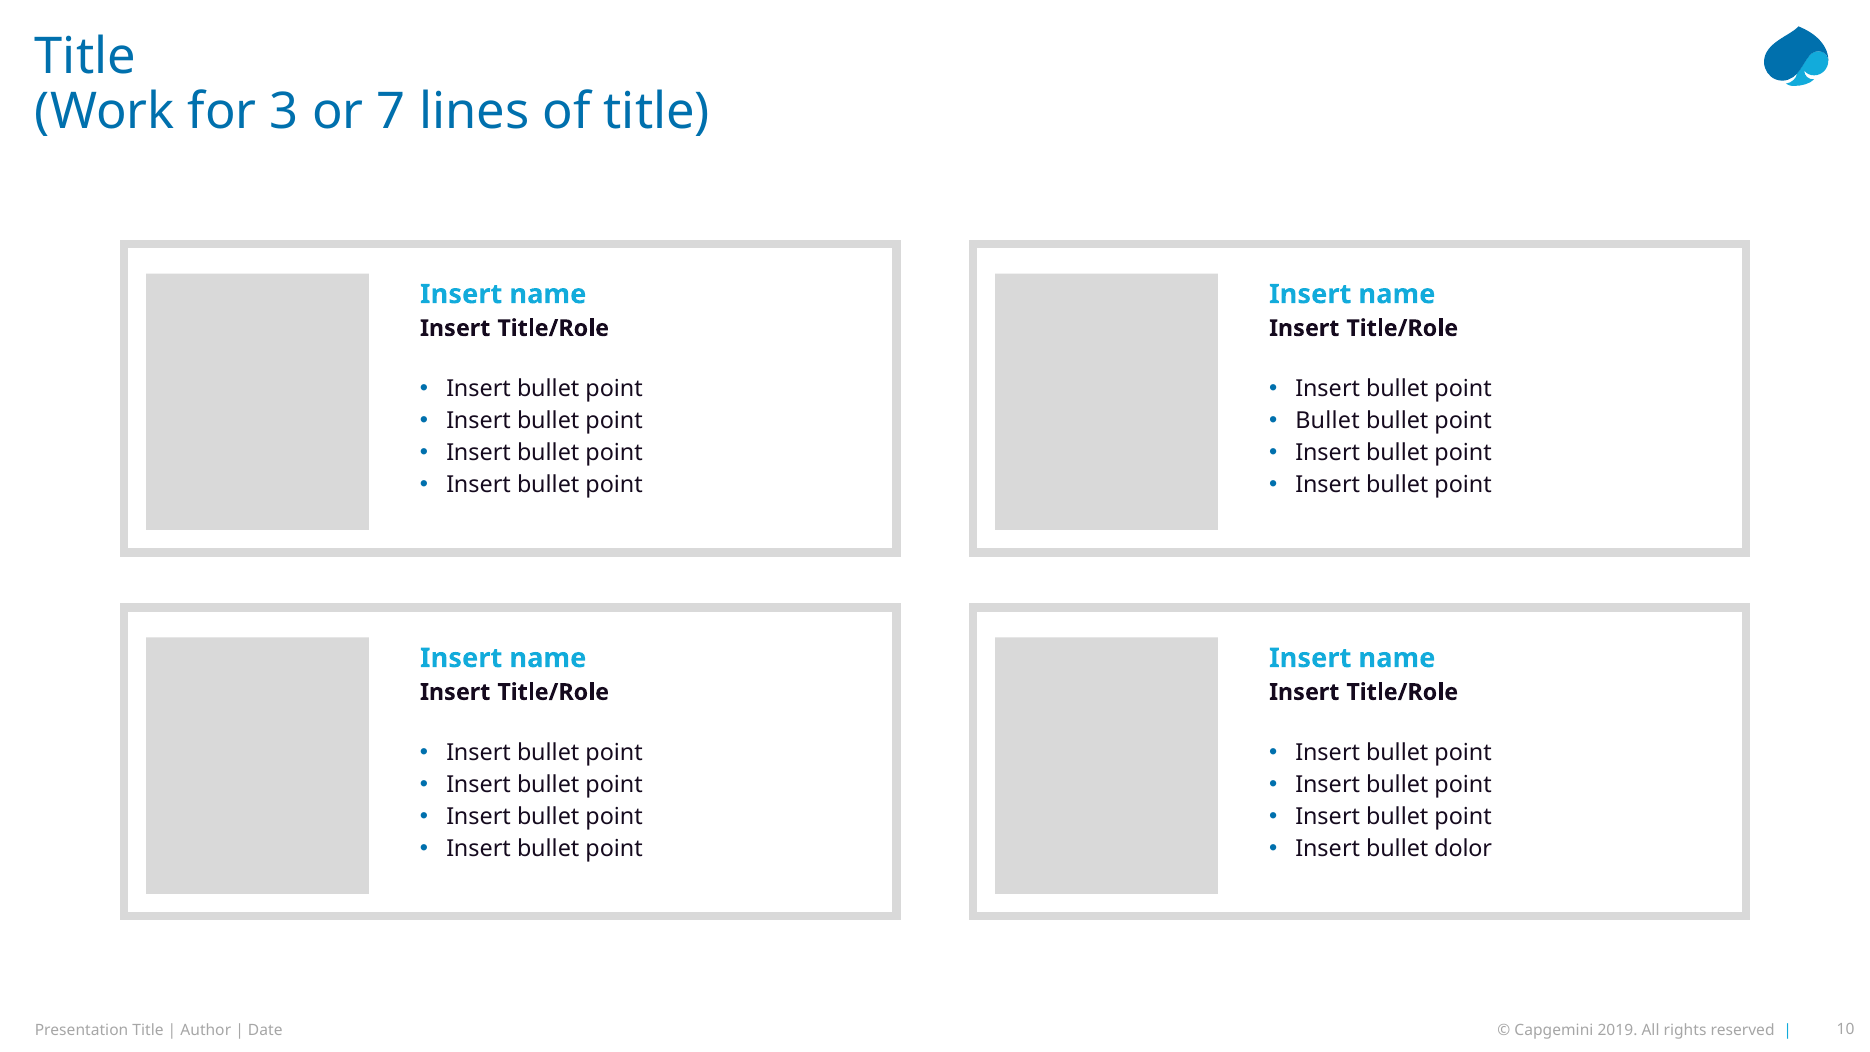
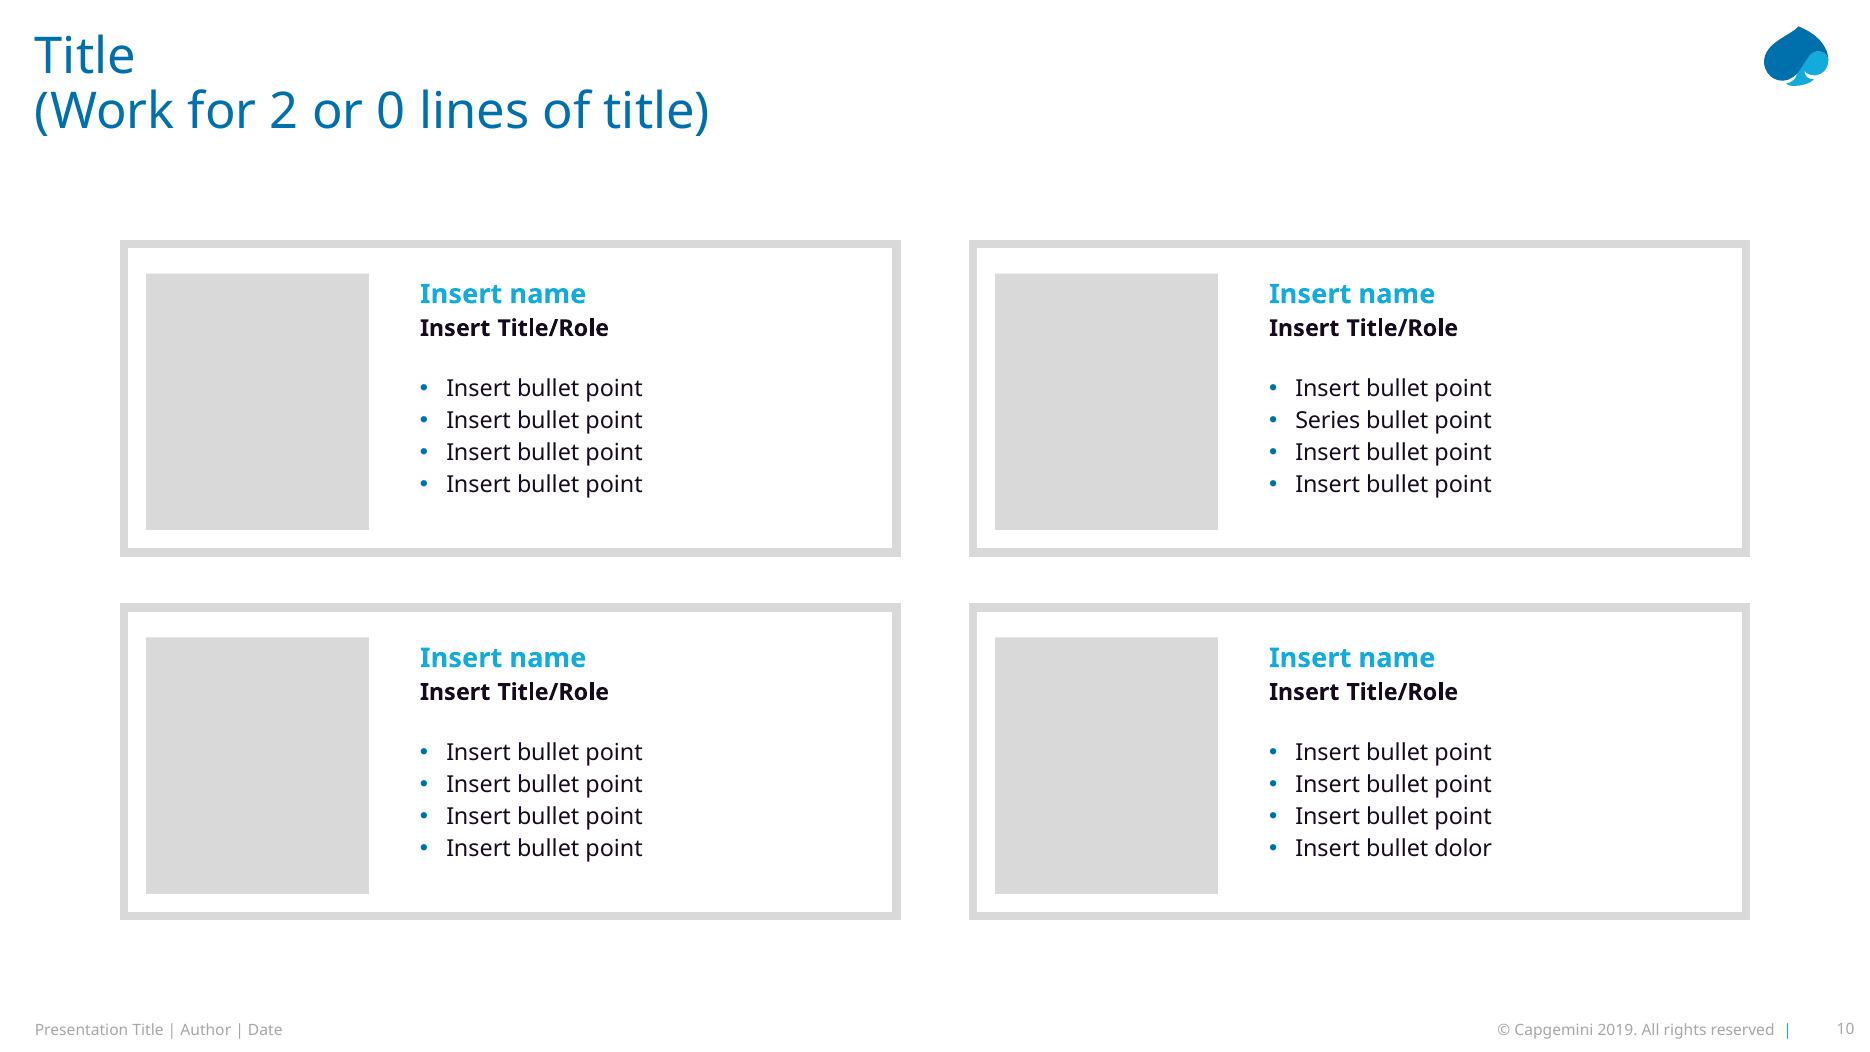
3: 3 -> 2
7: 7 -> 0
Bullet at (1328, 421): Bullet -> Series
